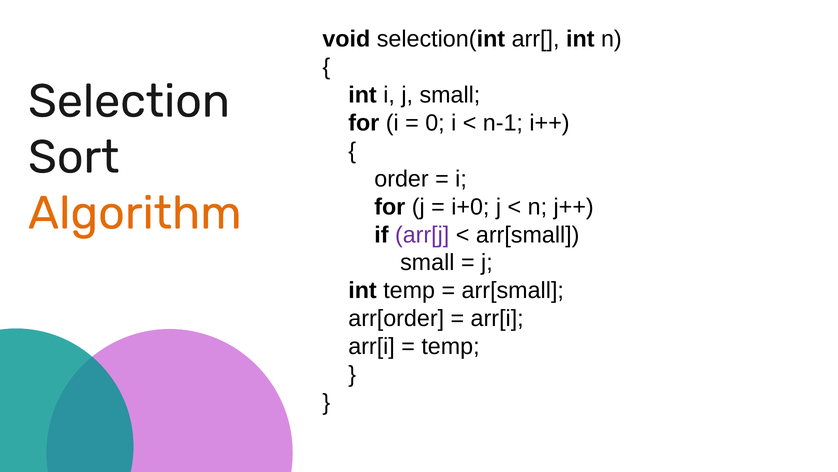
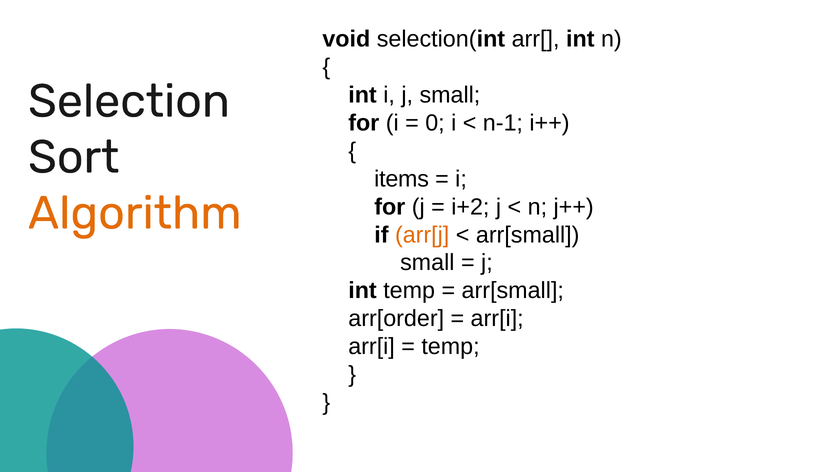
order: order -> items
i+0: i+0 -> i+2
arr[j colour: purple -> orange
